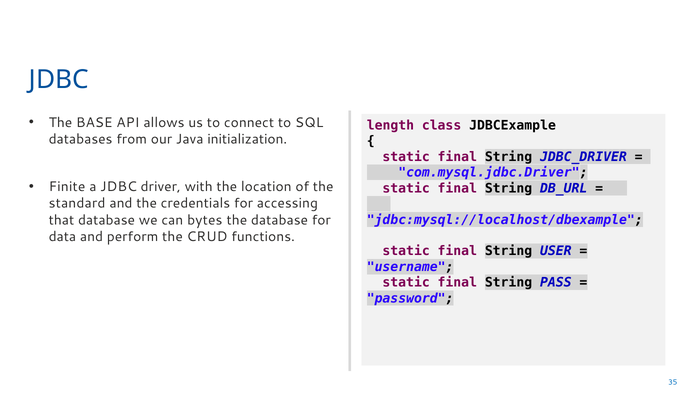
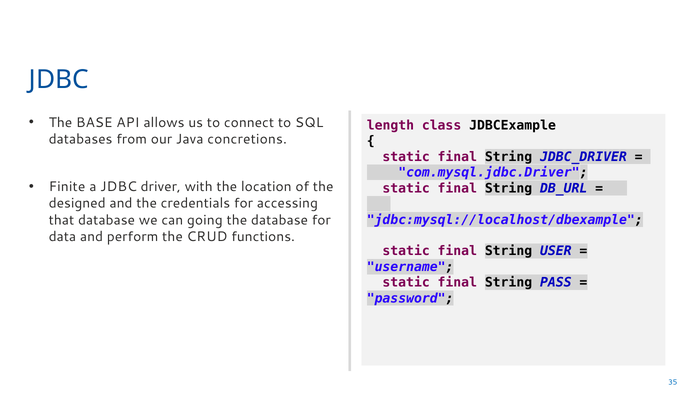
initialization: initialization -> concretions
standard: standard -> designed
bytes: bytes -> going
